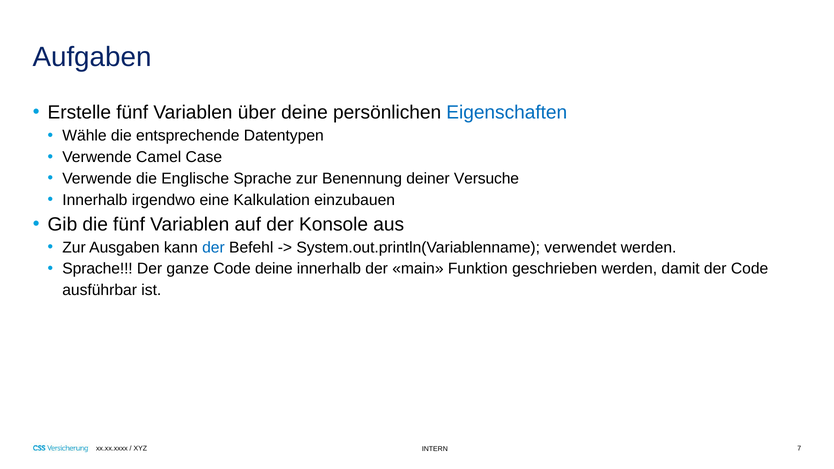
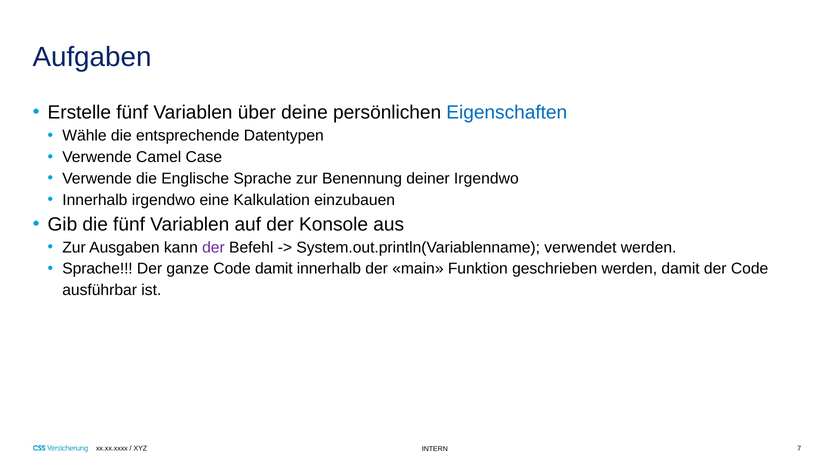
deiner Versuche: Versuche -> Irgendwo
der at (213, 248) colour: blue -> purple
Code deine: deine -> damit
